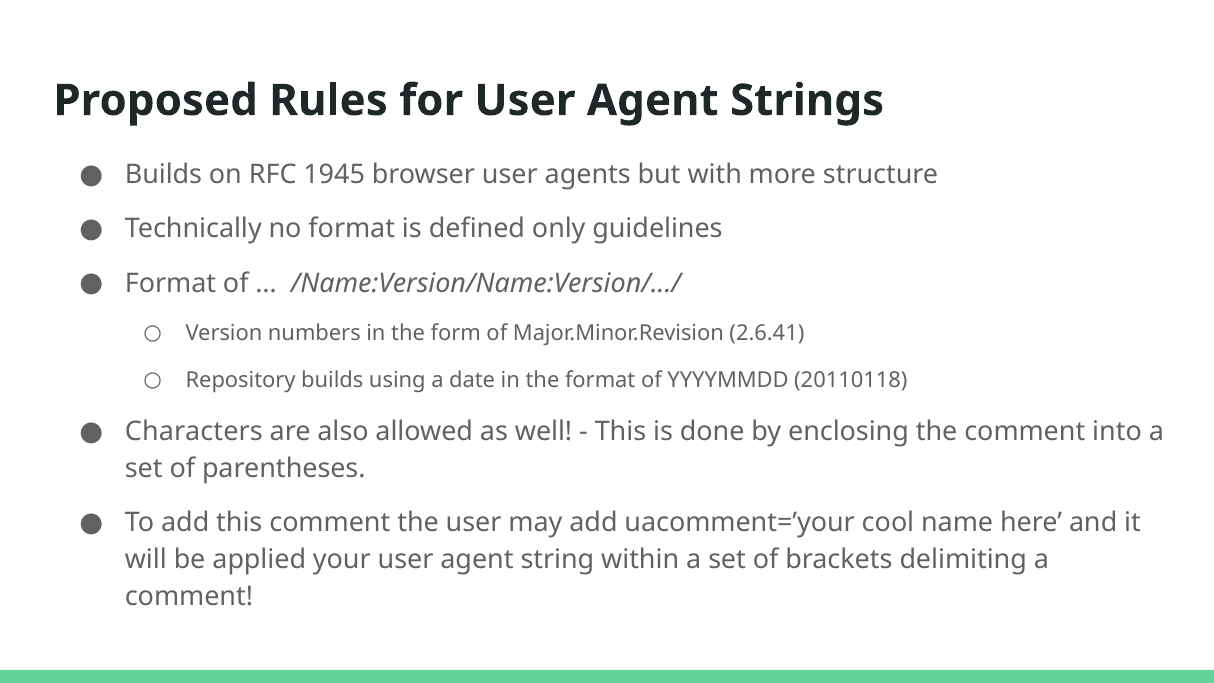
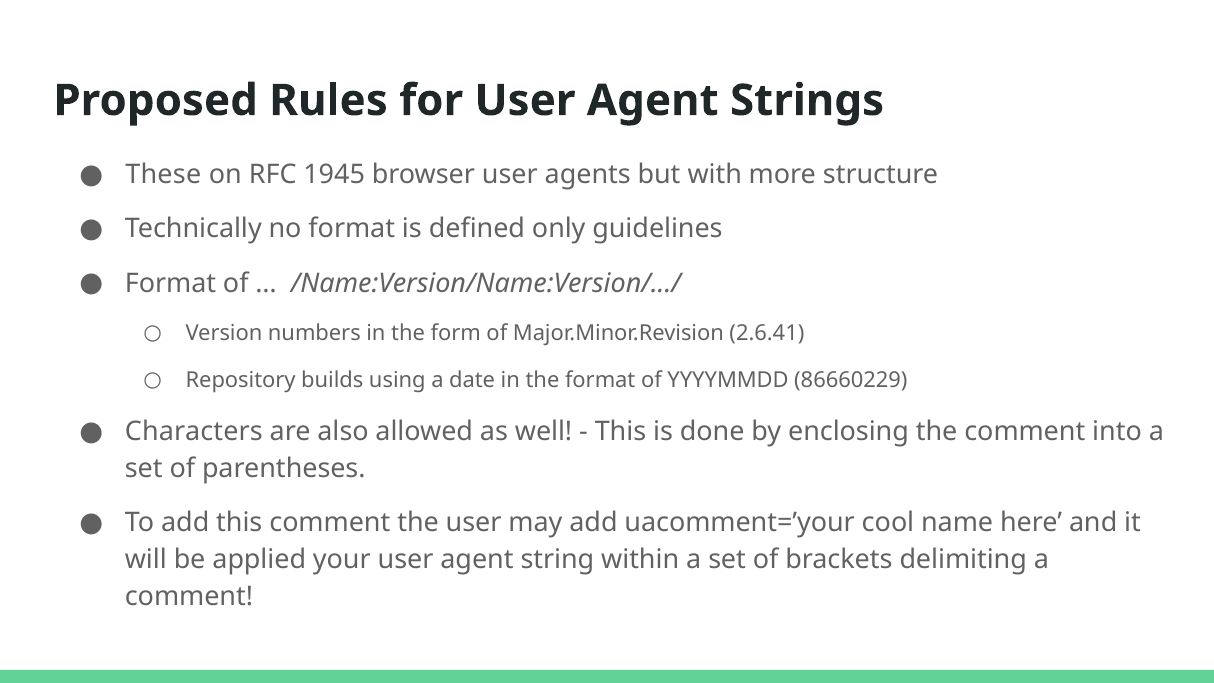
Builds at (163, 175): Builds -> These
20110118: 20110118 -> 86660229
